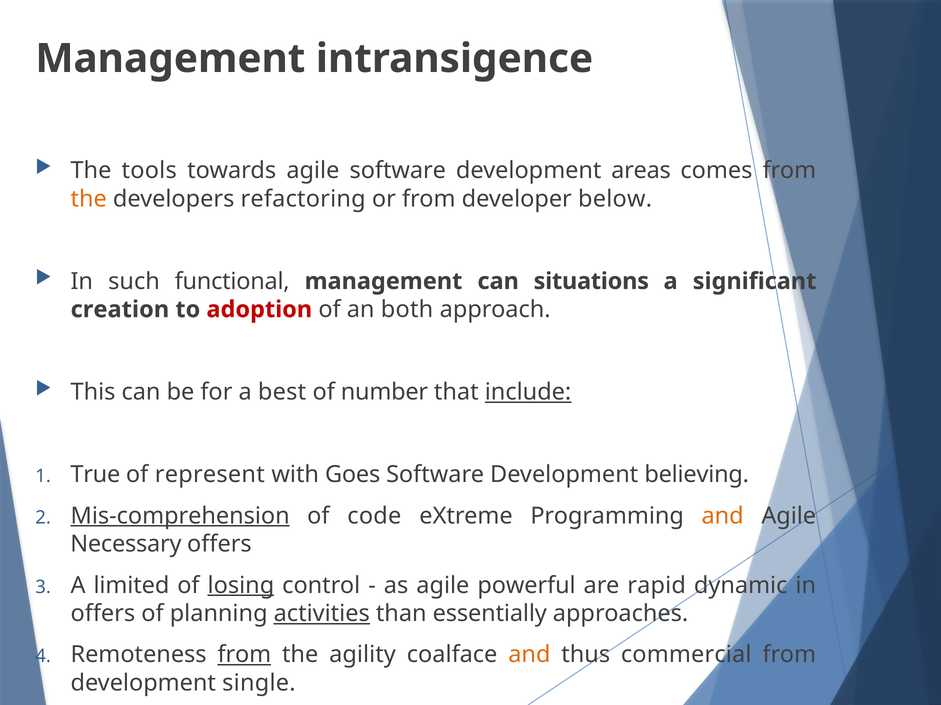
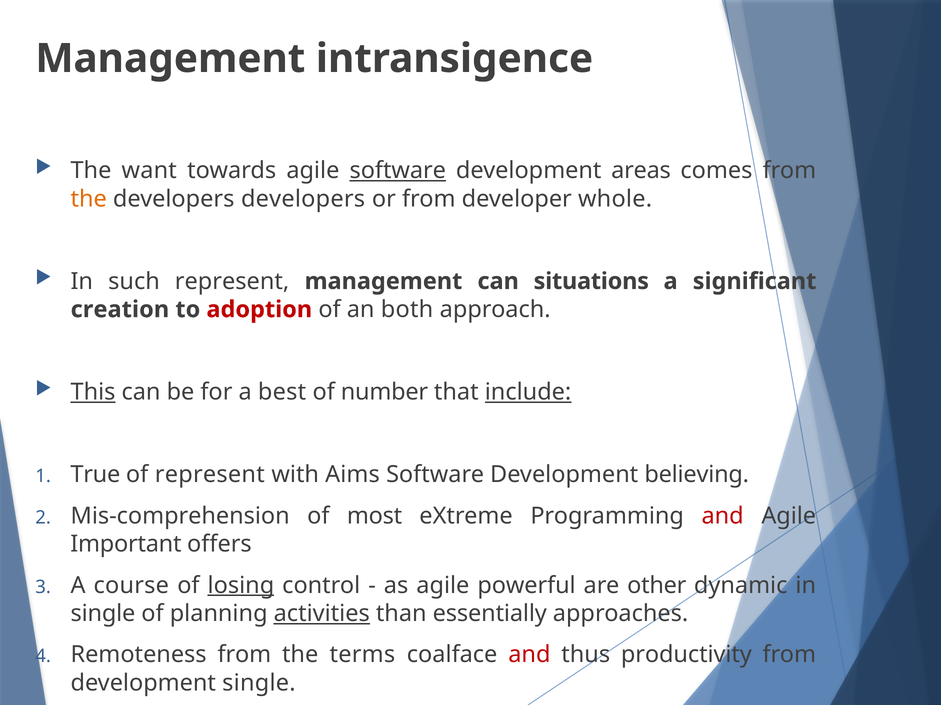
tools: tools -> want
software at (398, 171) underline: none -> present
developers refactoring: refactoring -> developers
below: below -> whole
such functional: functional -> represent
This underline: none -> present
Goes: Goes -> Aims
Mis-comprehension underline: present -> none
code: code -> most
and at (723, 516) colour: orange -> red
Necessary: Necessary -> Important
limited: limited -> course
rapid: rapid -> other
offers at (103, 614): offers -> single
from at (244, 655) underline: present -> none
agility: agility -> terms
and at (529, 655) colour: orange -> red
commercial: commercial -> productivity
